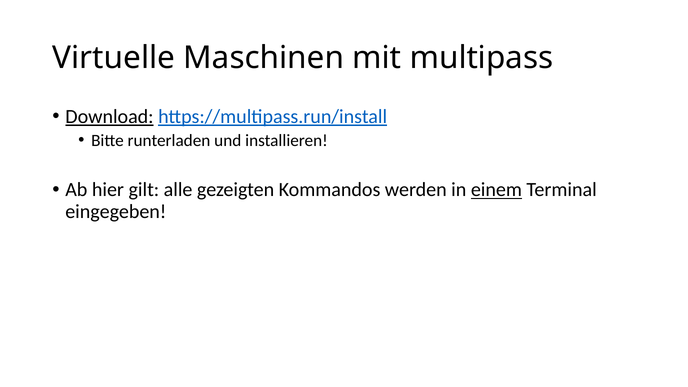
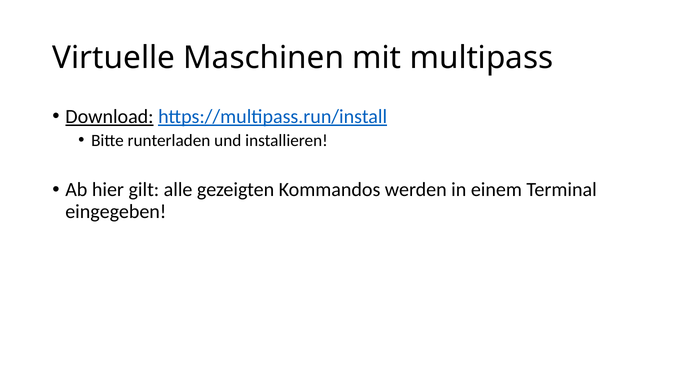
einem underline: present -> none
